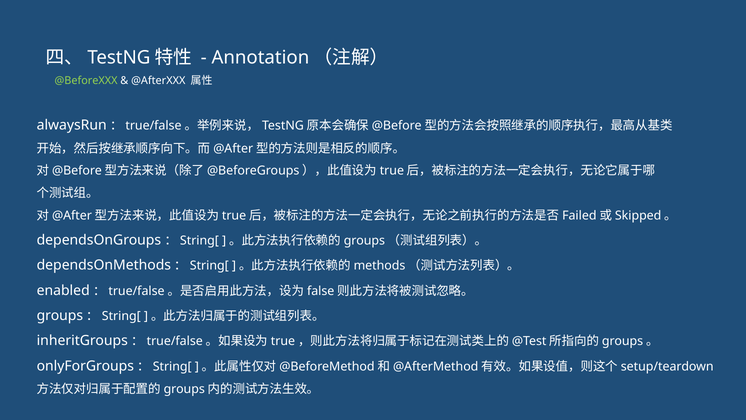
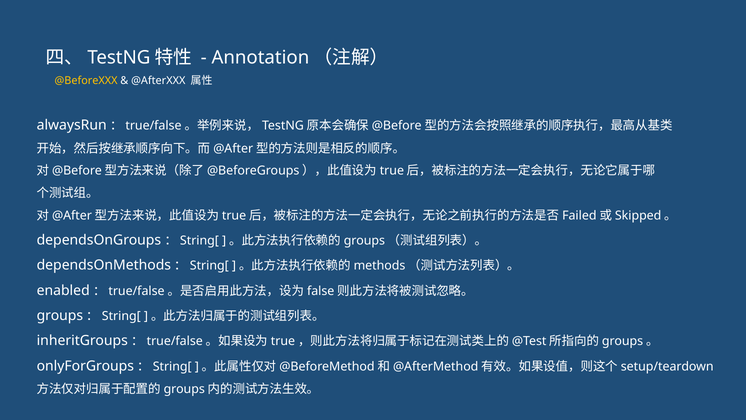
@BeforeXXX colour: light green -> yellow
